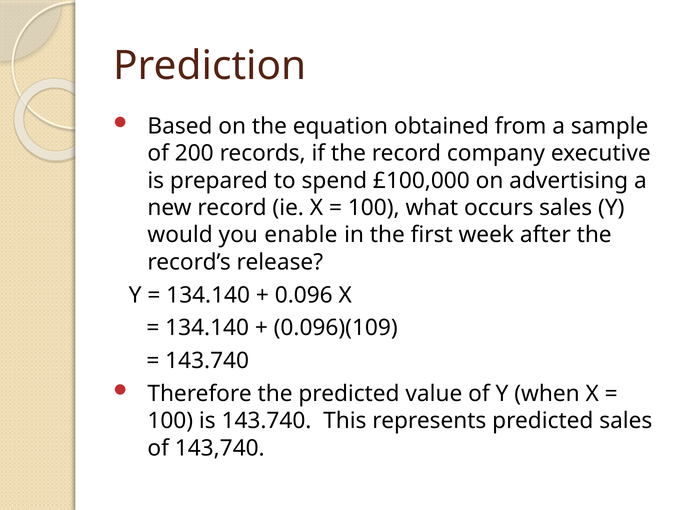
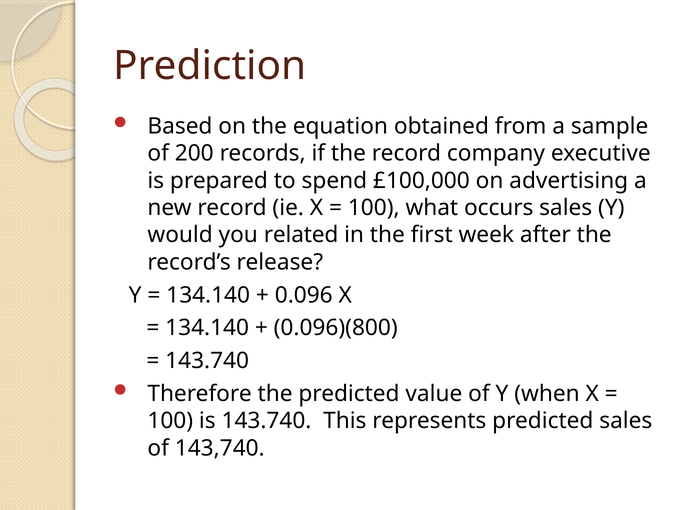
enable: enable -> related
0.096)(109: 0.096)(109 -> 0.096)(800
